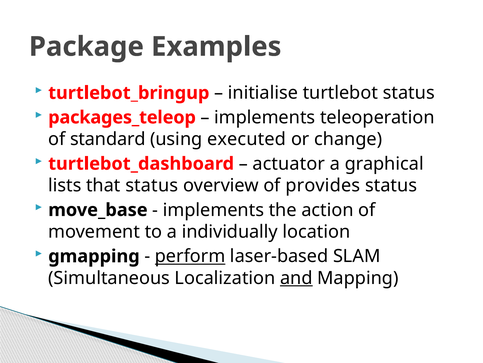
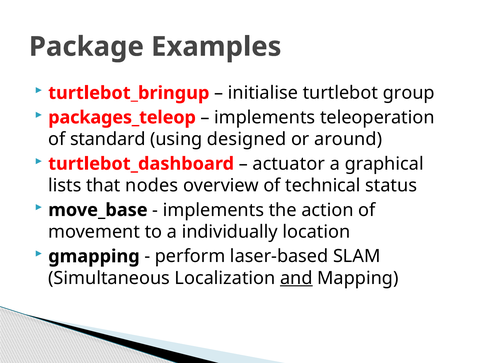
turtlebot status: status -> group
executed: executed -> designed
change: change -> around
that status: status -> nodes
provides: provides -> technical
perform underline: present -> none
